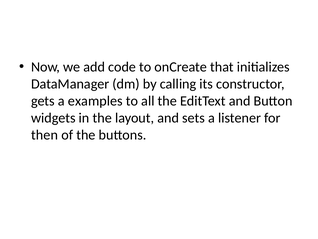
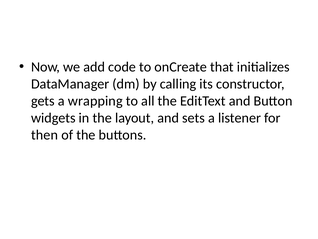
examples: examples -> wrapping
